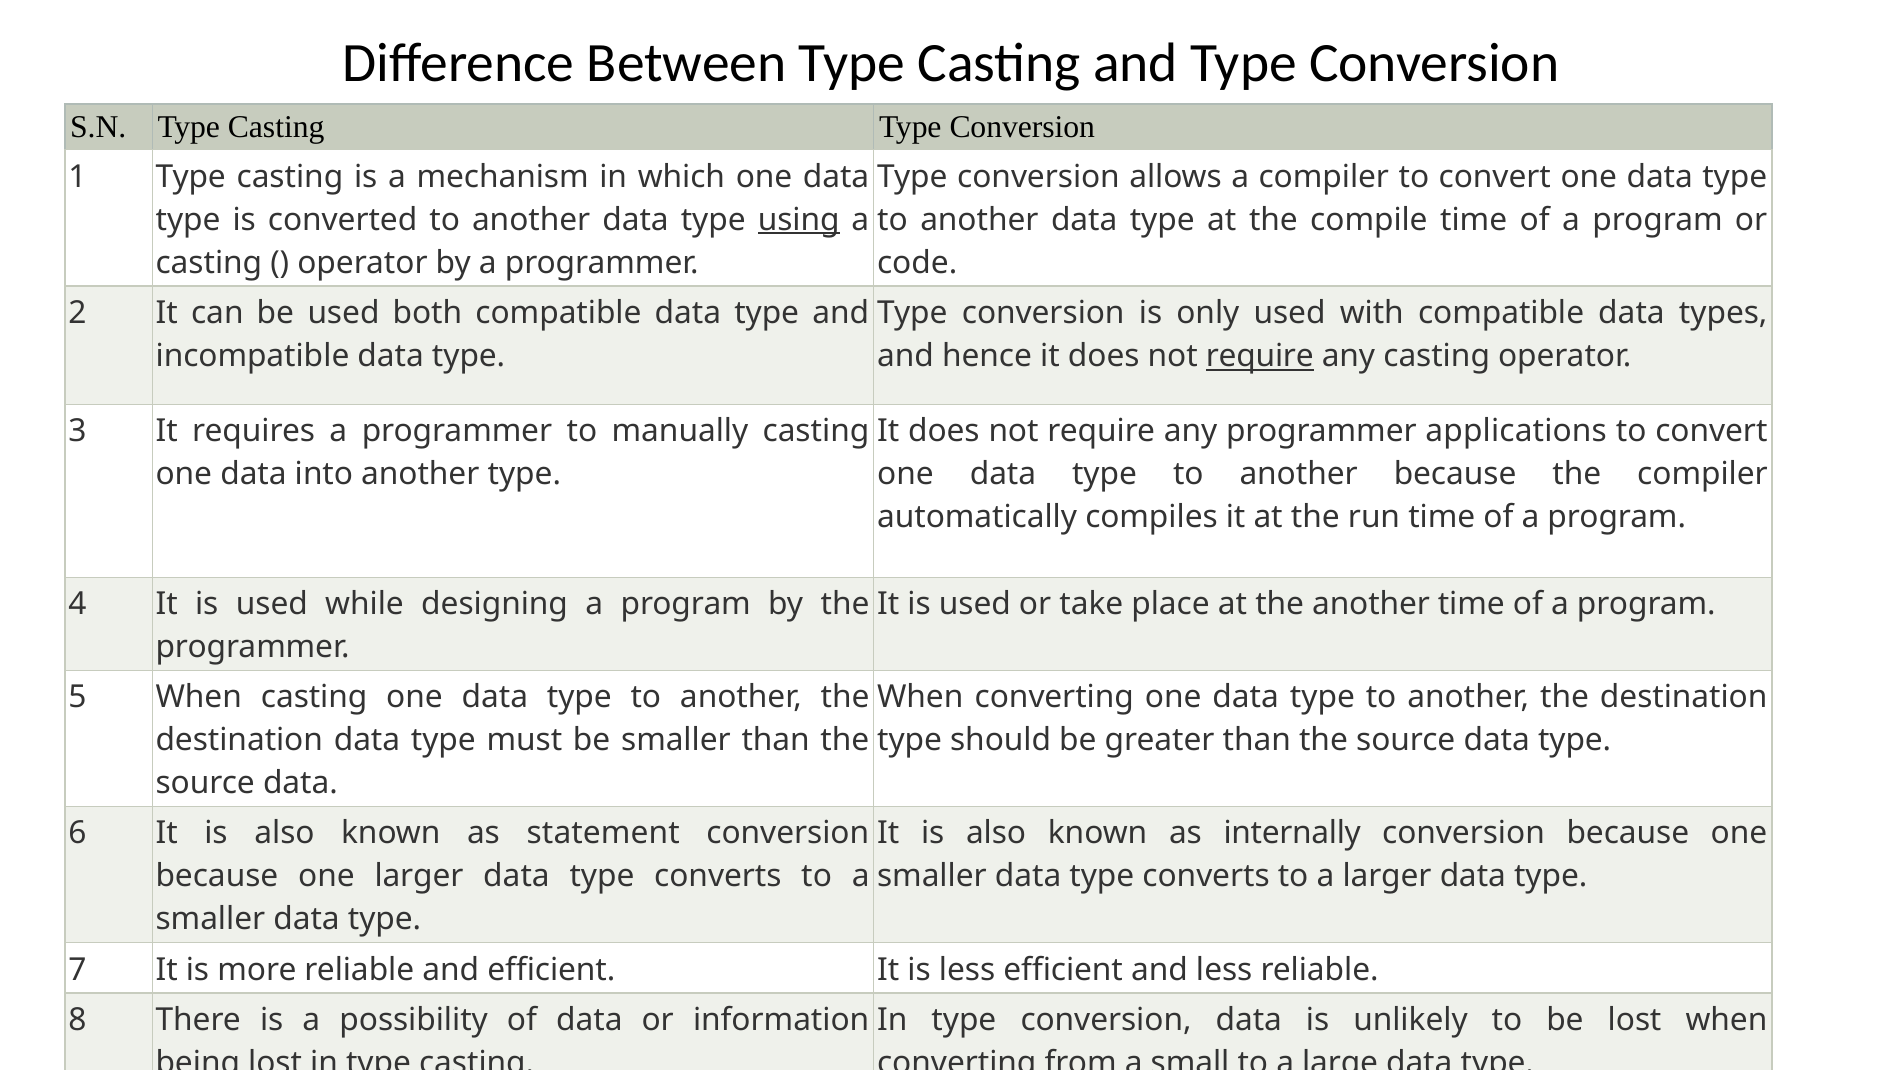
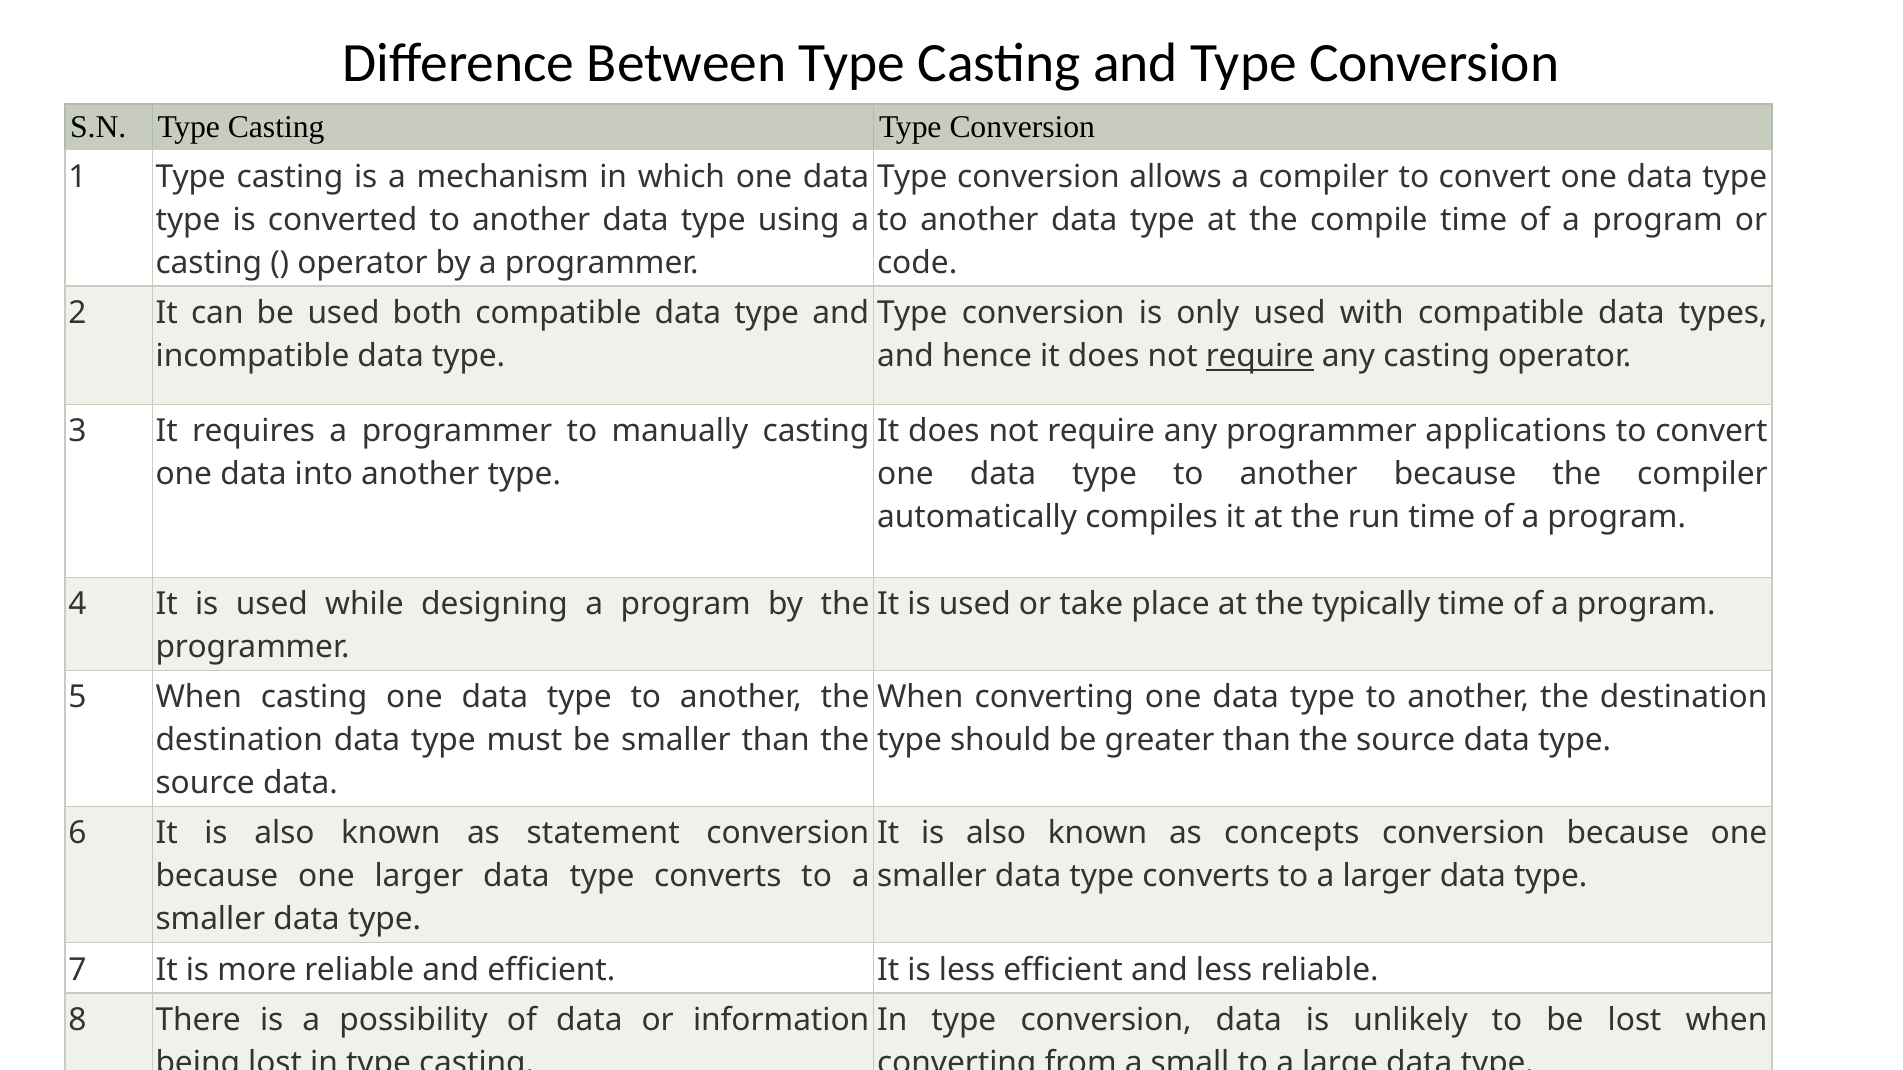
using underline: present -> none
the another: another -> typically
internally: internally -> concepts
